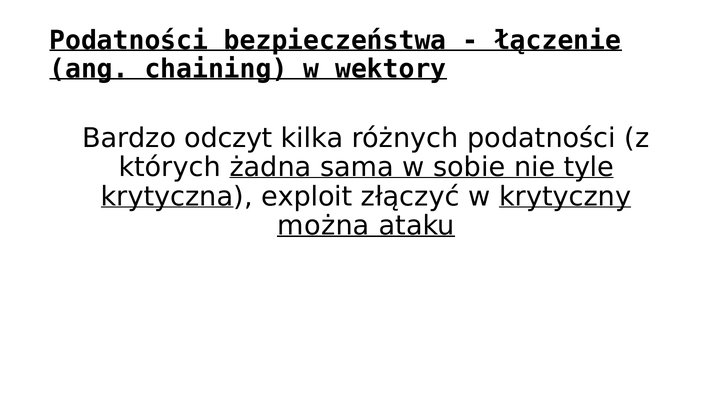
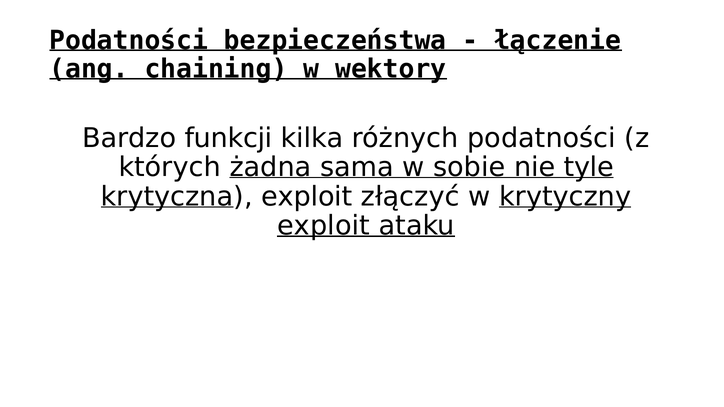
odczyt: odczyt -> funkcji
można at (324, 226): można -> exploit
